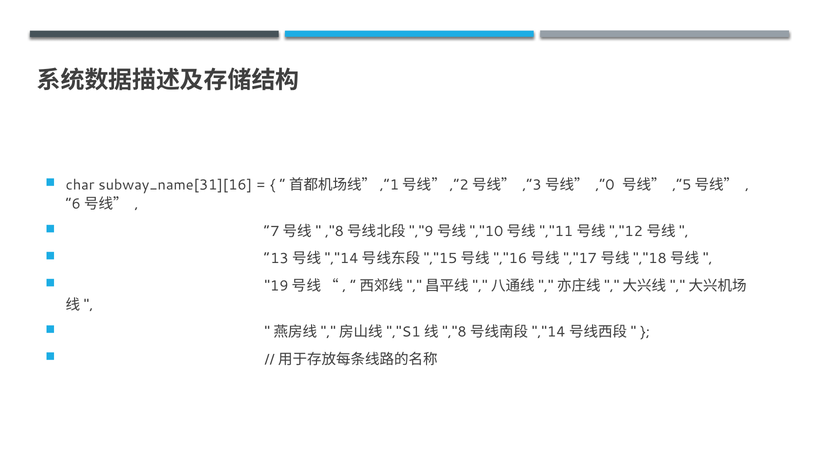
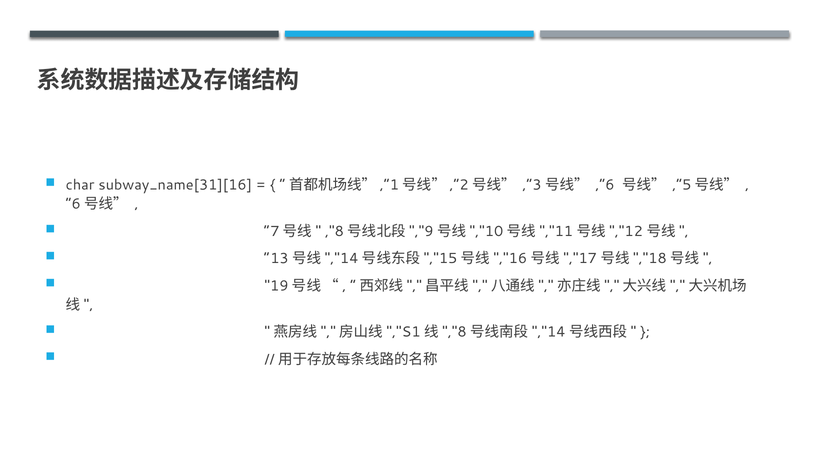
,“0: ,“0 -> ,“6
